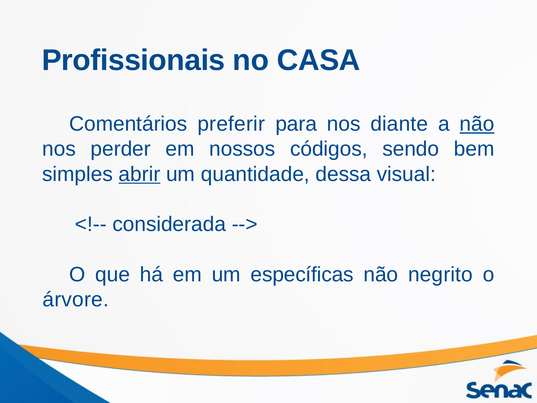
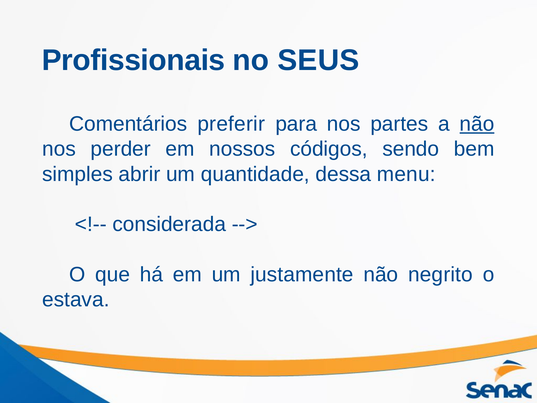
CASA: CASA -> SEUS
diante: diante -> partes
abrir underline: present -> none
visual: visual -> menu
específicas: específicas -> justamente
árvore: árvore -> estava
